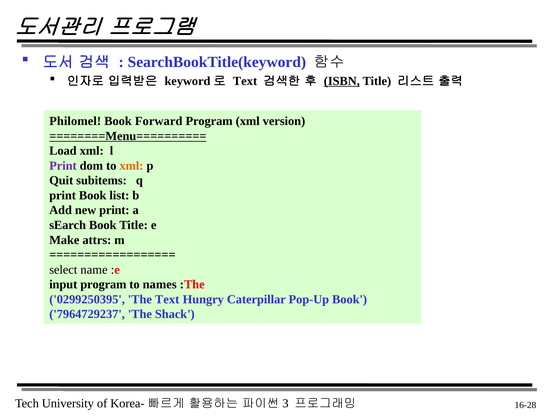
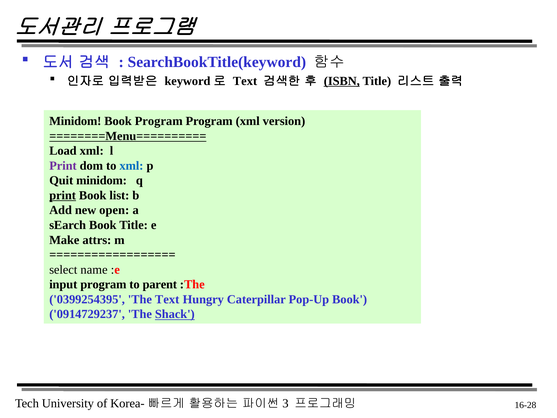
Philomel at (75, 121): Philomel -> Minidom
Book Forward: Forward -> Program
xml at (131, 166) colour: orange -> blue
Quit subitems: subitems -> minidom
print at (63, 195) underline: none -> present
new print: print -> open
names: names -> parent
0299250395: 0299250395 -> 0399254395
7964729237: 7964729237 -> 0914729237
Shack underline: none -> present
